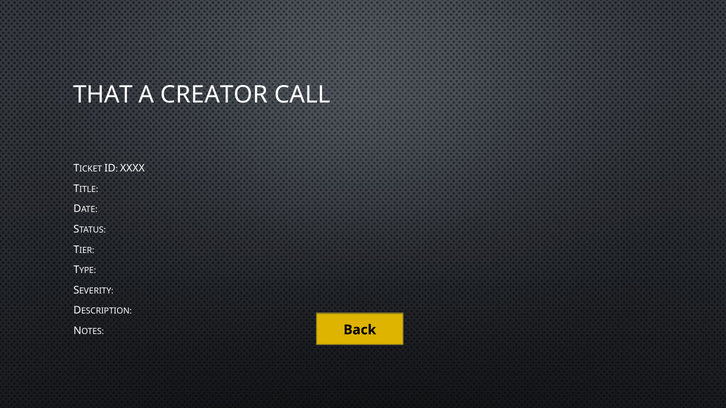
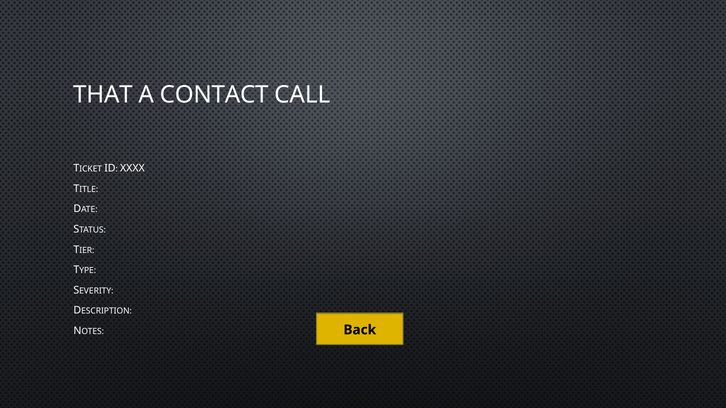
CREATOR: CREATOR -> CONTACT
